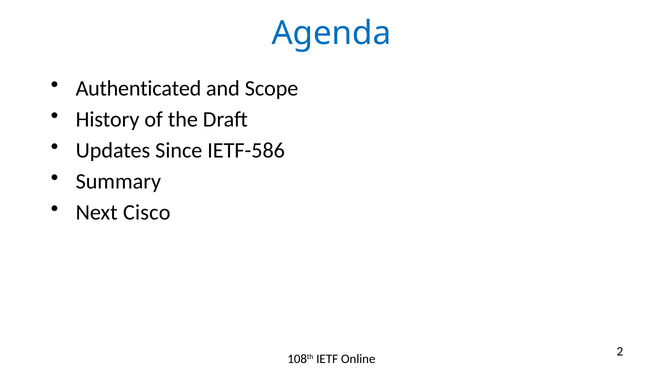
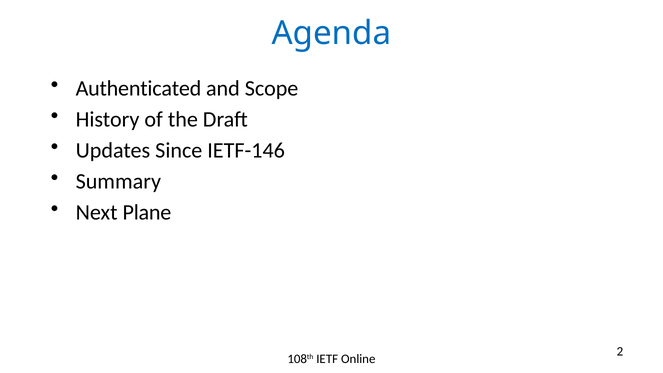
IETF-586: IETF-586 -> IETF-146
Cisco: Cisco -> Plane
